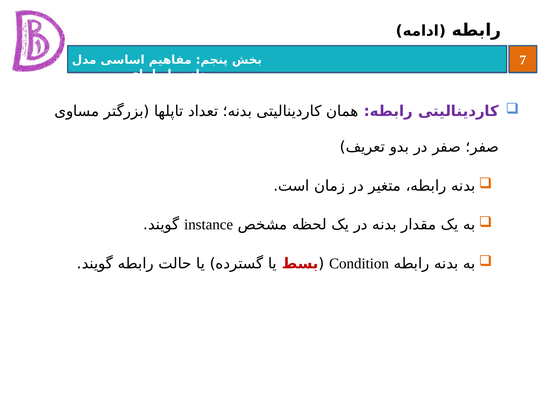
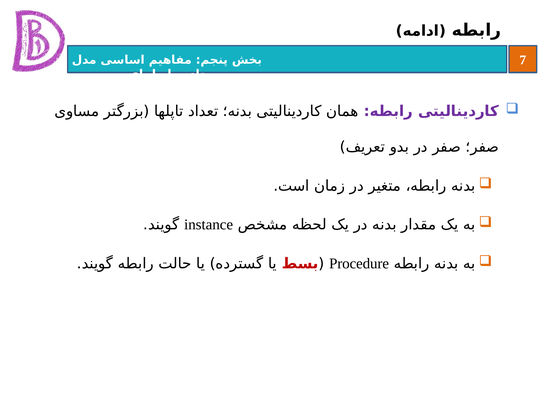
Condition: Condition -> Procedure
